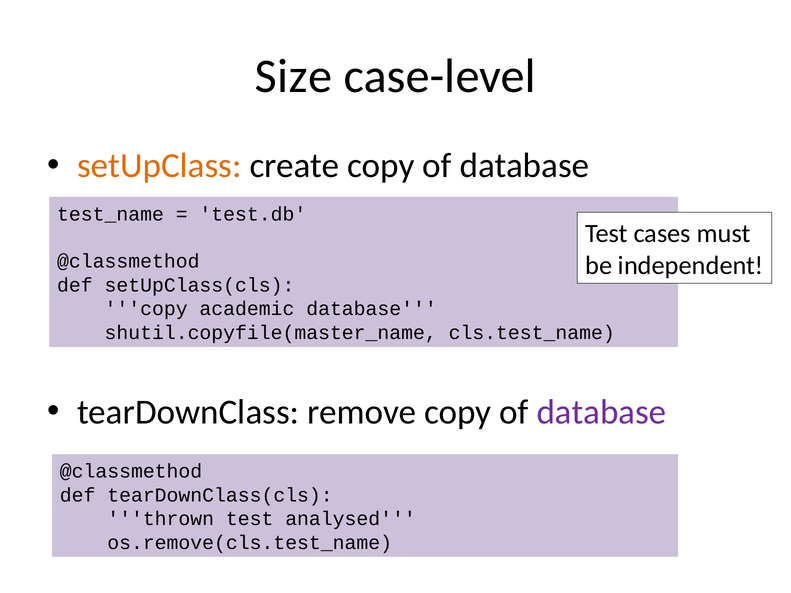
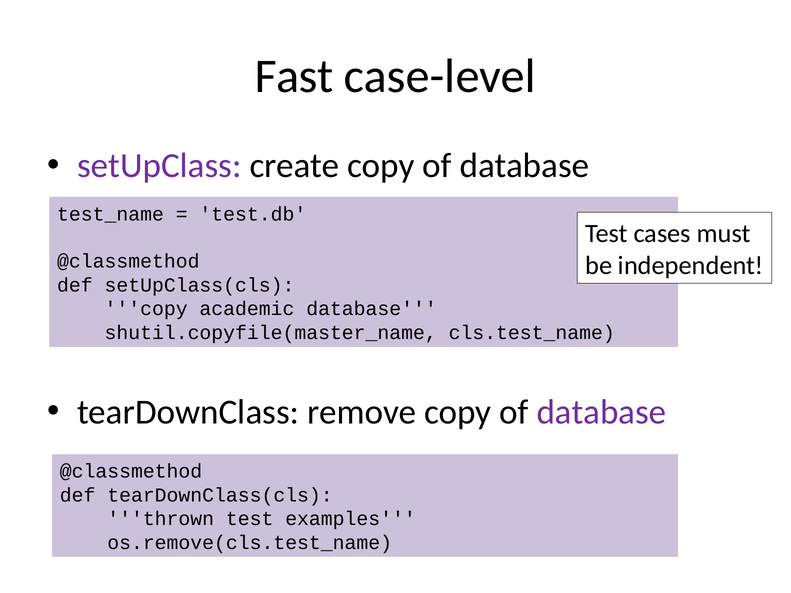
Size: Size -> Fast
setUpClass colour: orange -> purple
analysed: analysed -> examples
